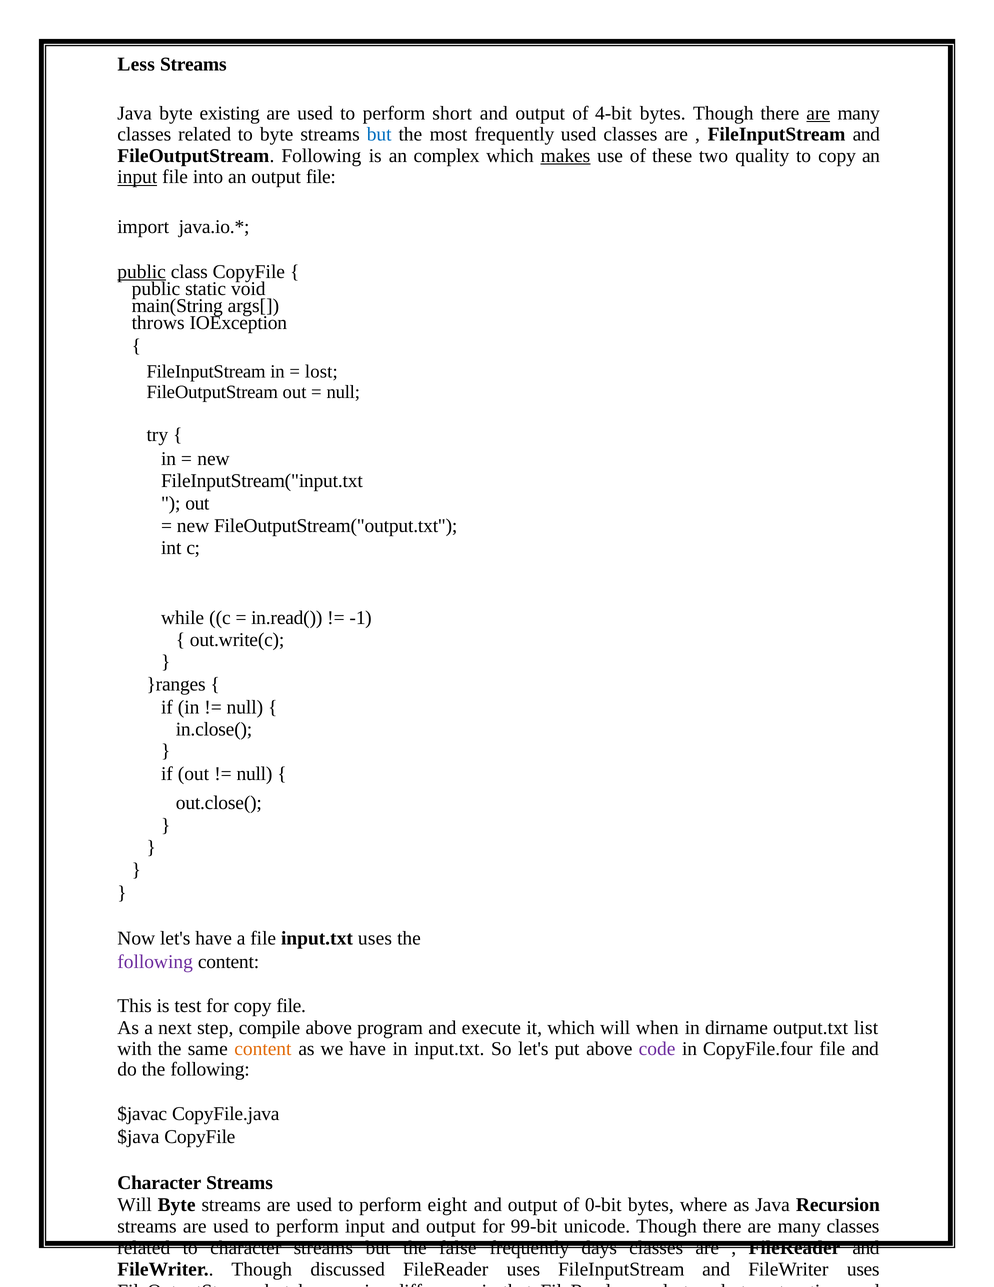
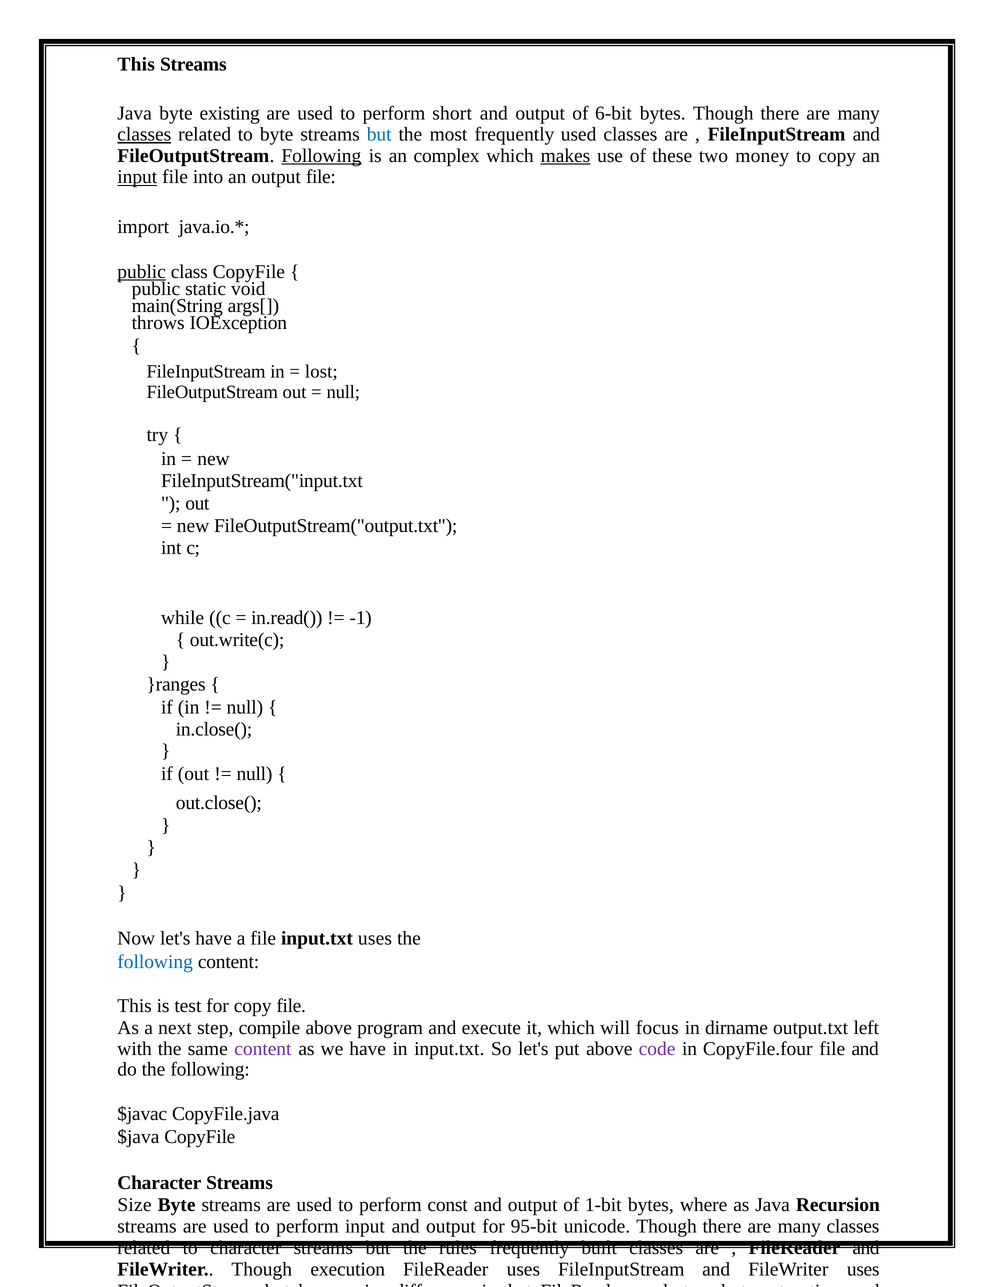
Less at (136, 65): Less -> This
4-bit: 4-bit -> 6-bit
are at (818, 113) underline: present -> none
classes at (144, 134) underline: none -> present
Following at (321, 156) underline: none -> present
quality: quality -> money
following at (155, 961) colour: purple -> blue
when: when -> focus
list: list -> left
content at (263, 1048) colour: orange -> purple
Will at (135, 1204): Will -> Size
eight: eight -> const
0-bit: 0-bit -> 1-bit
99-bit: 99-bit -> 95-bit
false: false -> rules
days: days -> built
discussed: discussed -> execution
